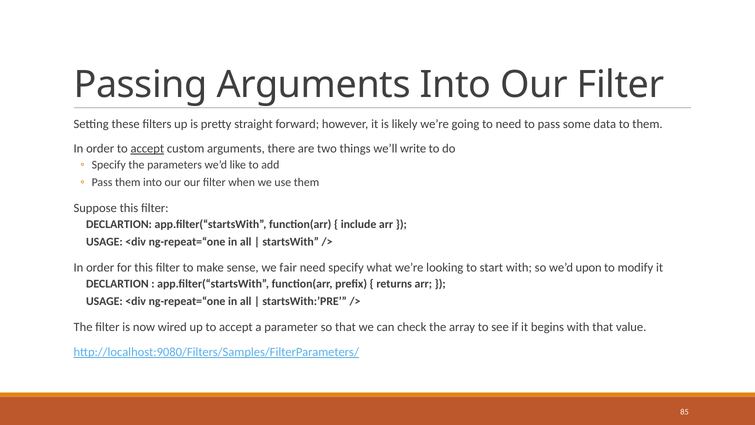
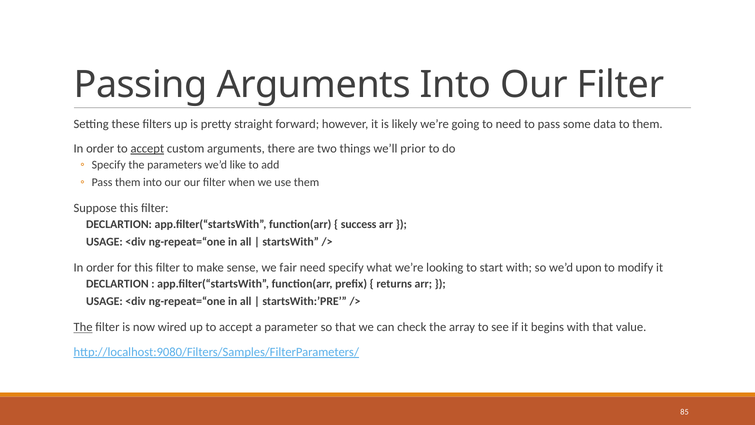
write: write -> prior
include: include -> success
The at (83, 327) underline: none -> present
